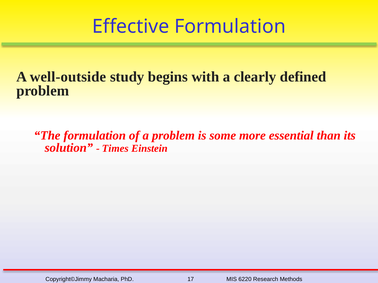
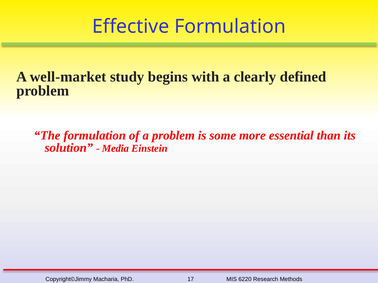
well-outside: well-outside -> well-market
Times: Times -> Media
